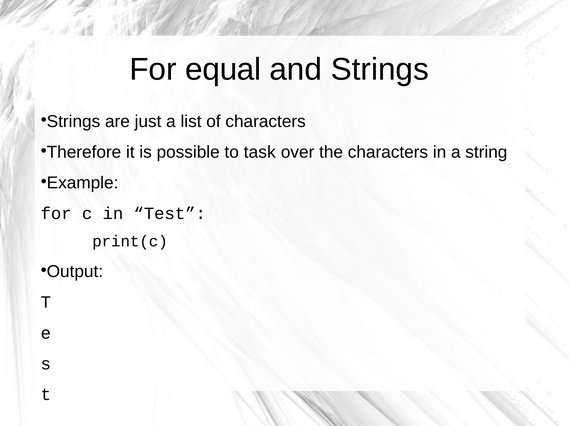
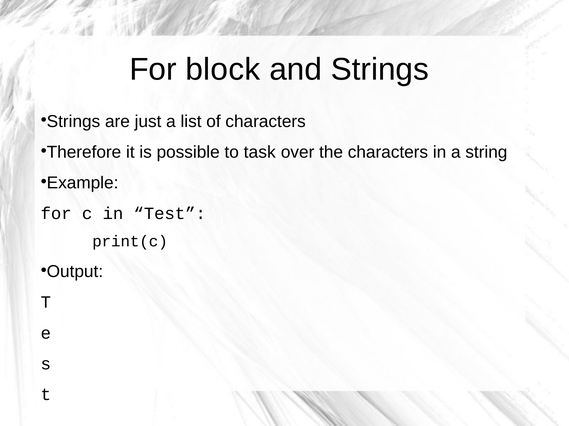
equal: equal -> block
